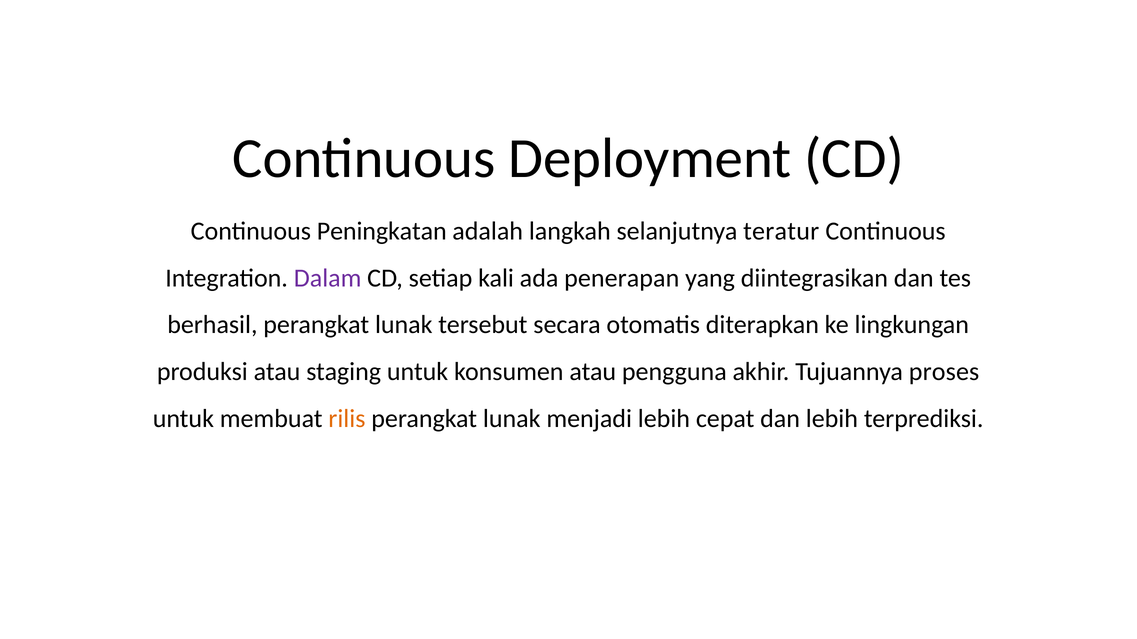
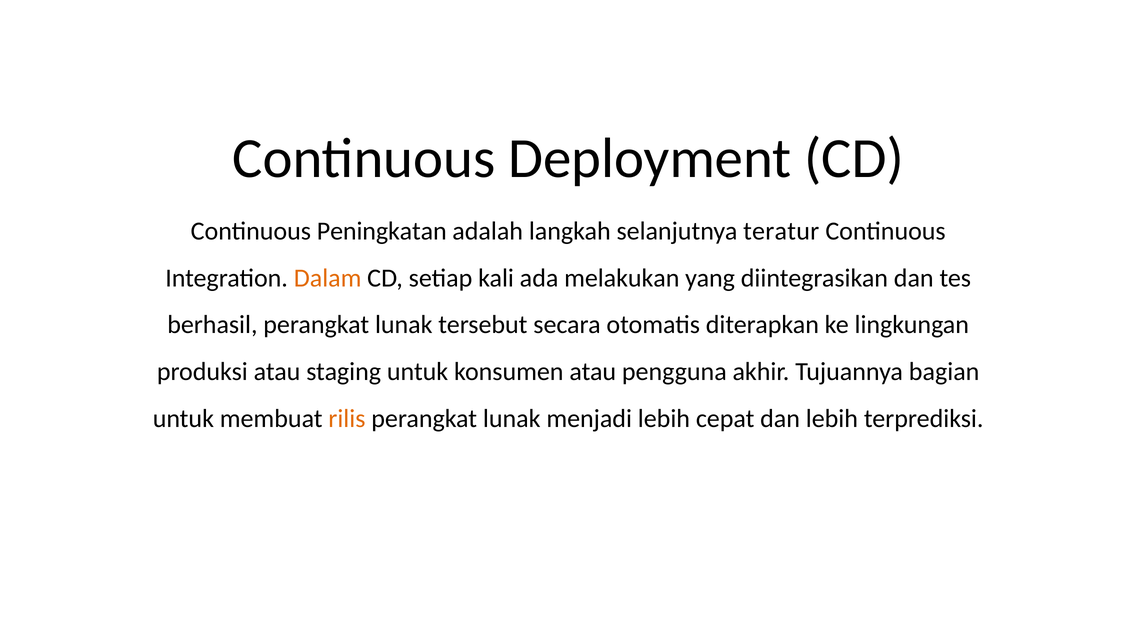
Dalam colour: purple -> orange
penerapan: penerapan -> melakukan
proses: proses -> bagian
